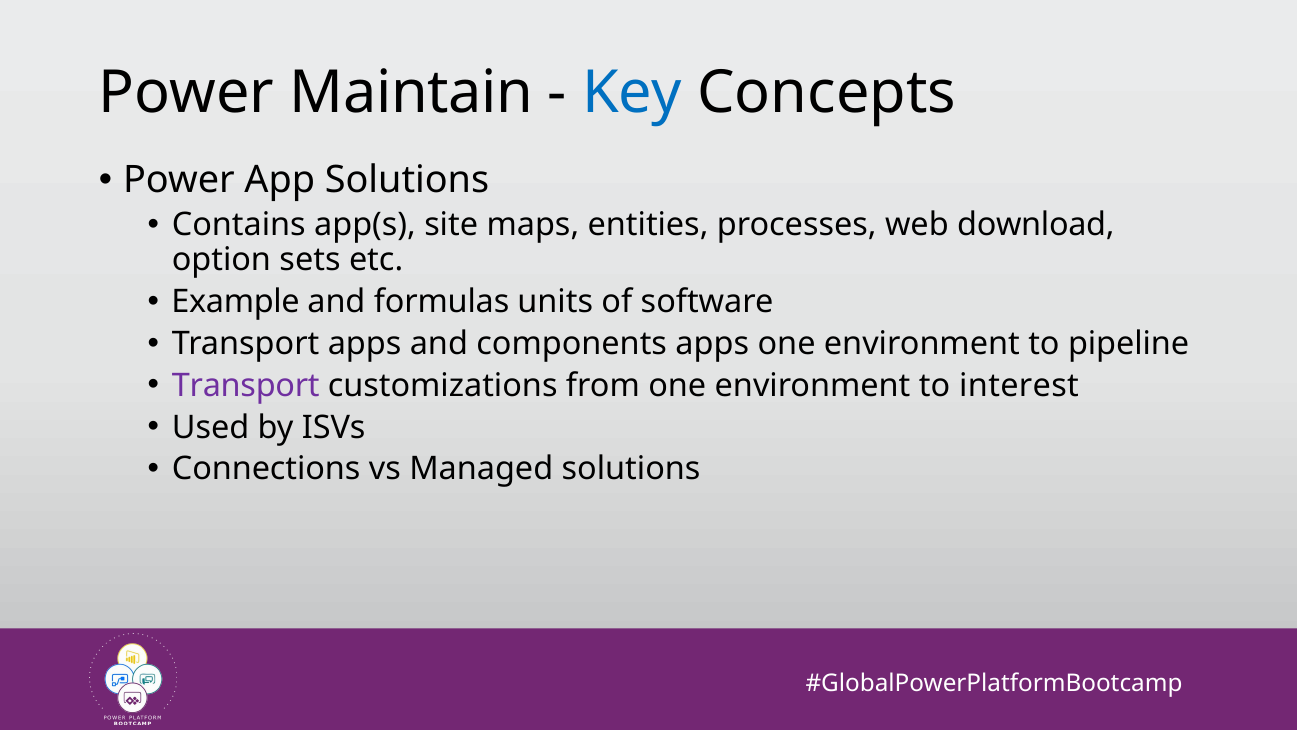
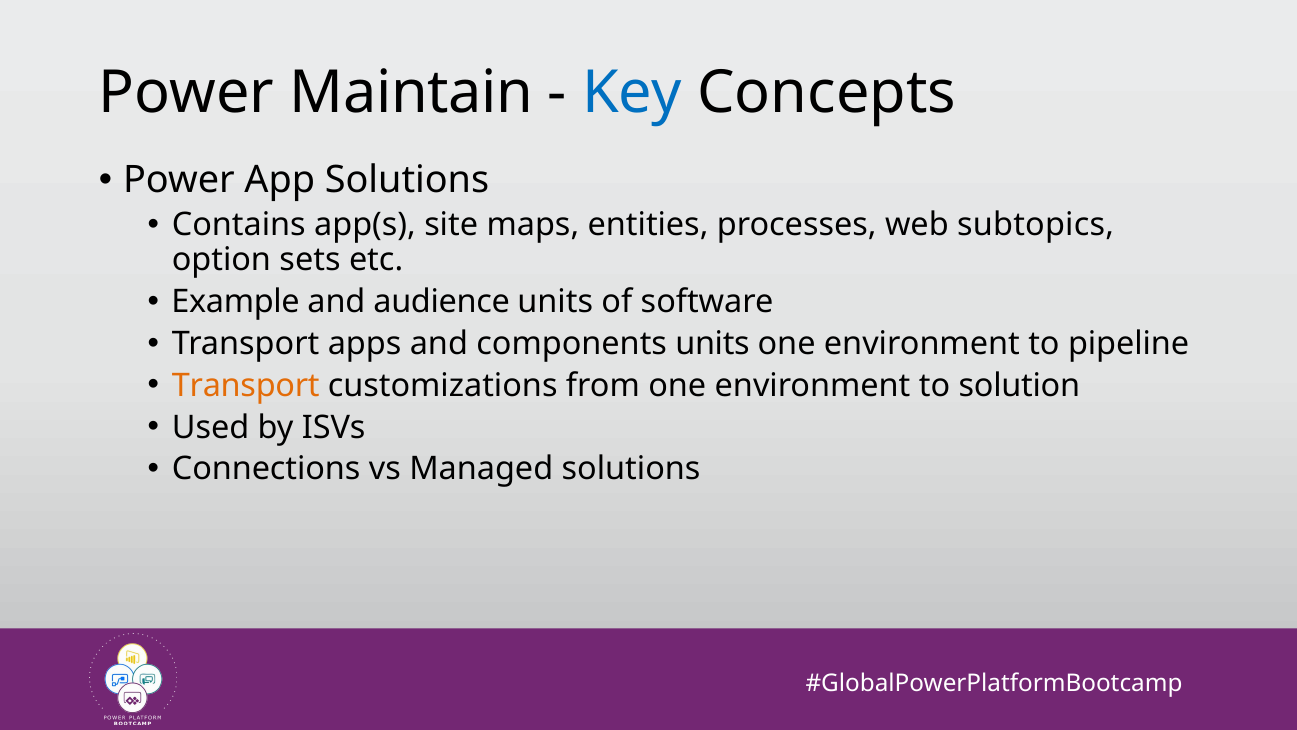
download: download -> subtopics
formulas: formulas -> audience
components apps: apps -> units
Transport at (246, 385) colour: purple -> orange
interest: interest -> solution
